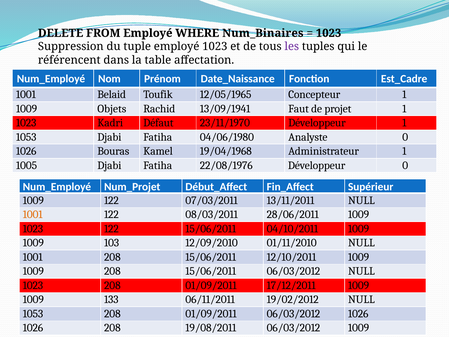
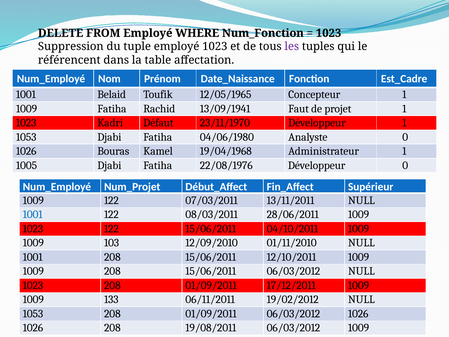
Num_Binaires: Num_Binaires -> Num_Fonction
1009 Objets: Objets -> Fatiha
1001 at (33, 214) colour: orange -> blue
